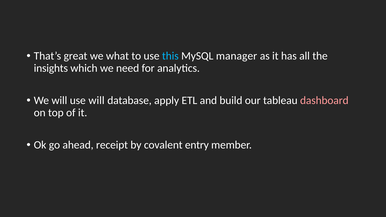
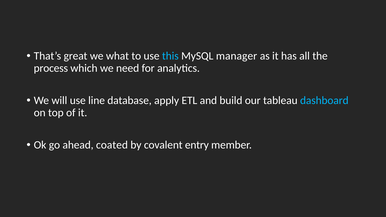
insights: insights -> process
use will: will -> line
dashboard colour: pink -> light blue
receipt: receipt -> coated
